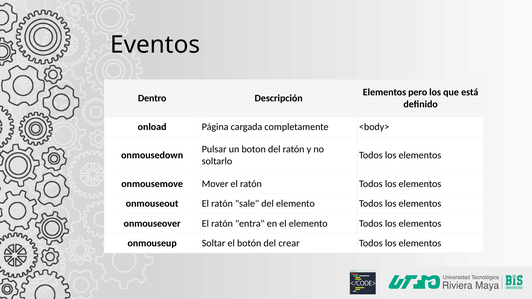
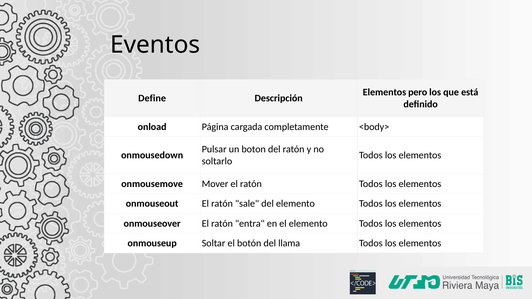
Dentro: Dentro -> Define
crear: crear -> llama
